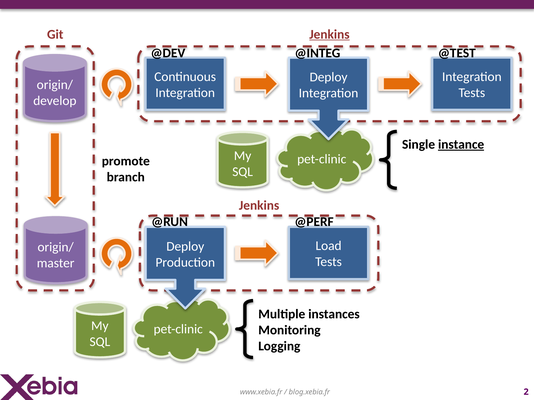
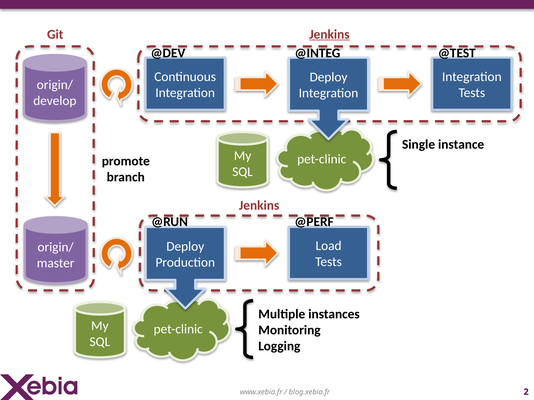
instance underline: present -> none
